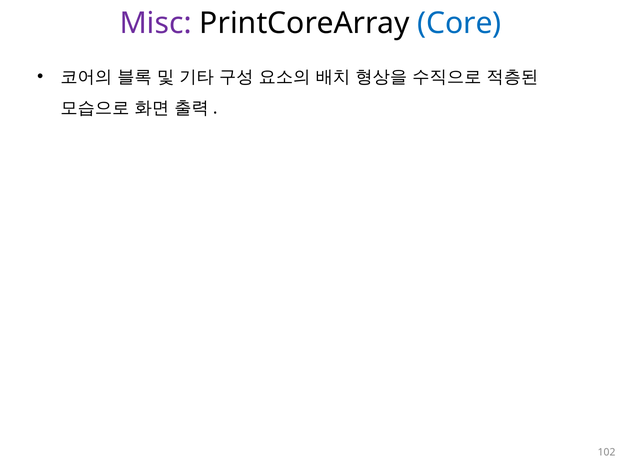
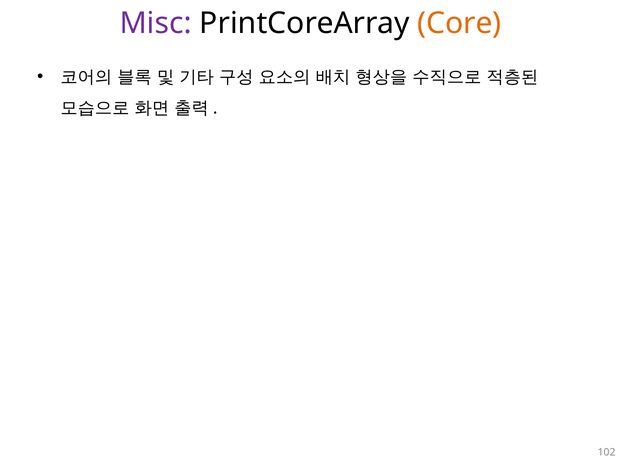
Core colour: blue -> orange
